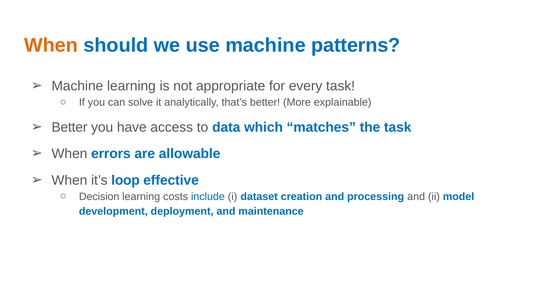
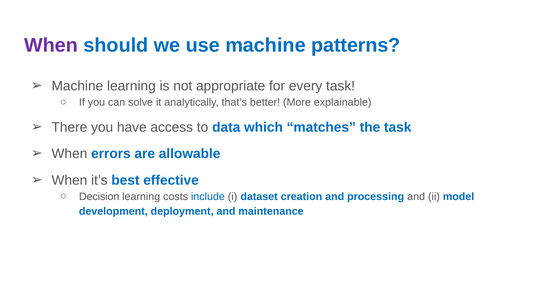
When at (51, 45) colour: orange -> purple
Better at (69, 127): Better -> There
loop: loop -> best
